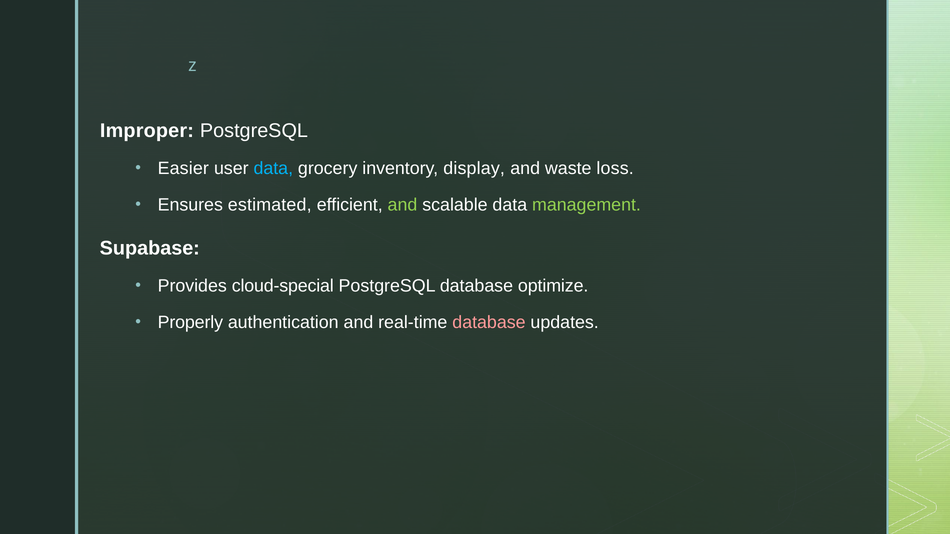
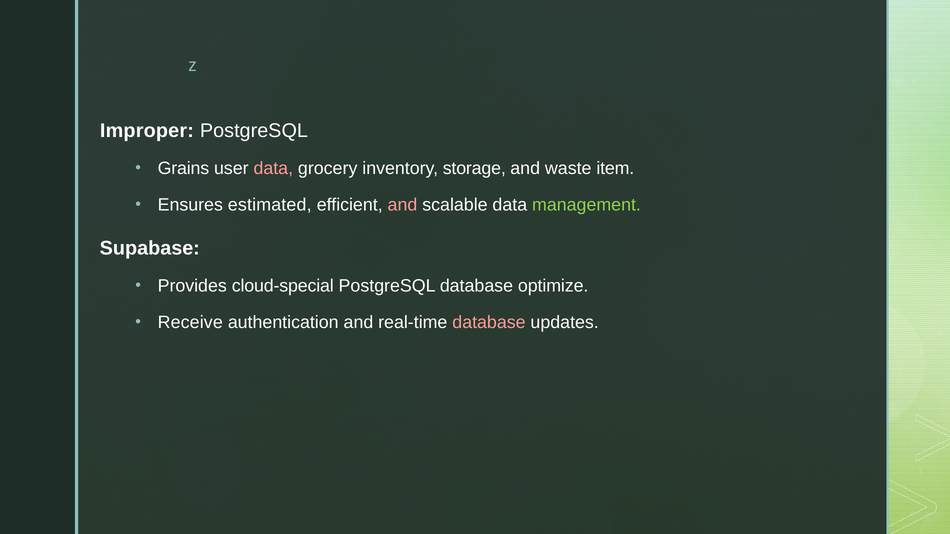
Easier: Easier -> Grains
data at (273, 169) colour: light blue -> pink
display: display -> storage
loss: loss -> item
and at (402, 205) colour: light green -> pink
Properly: Properly -> Receive
